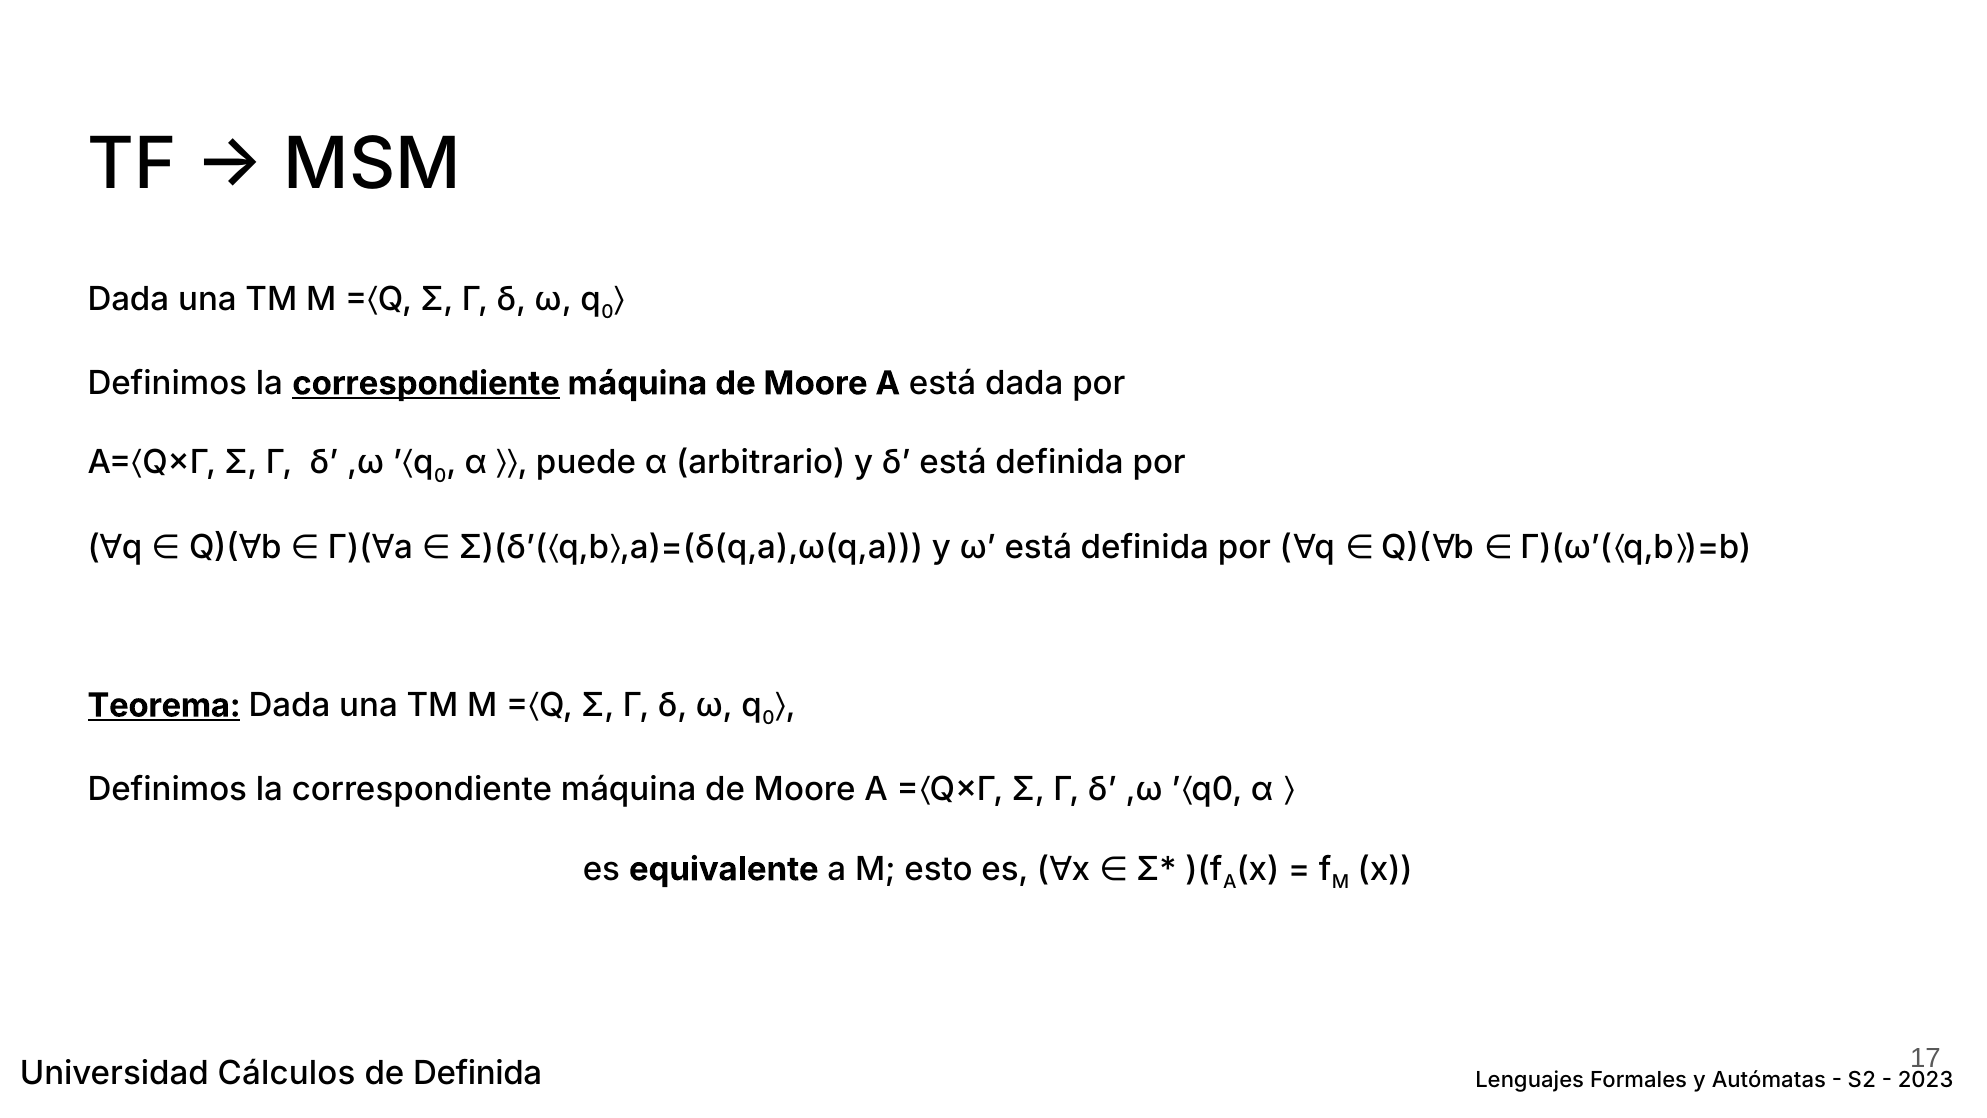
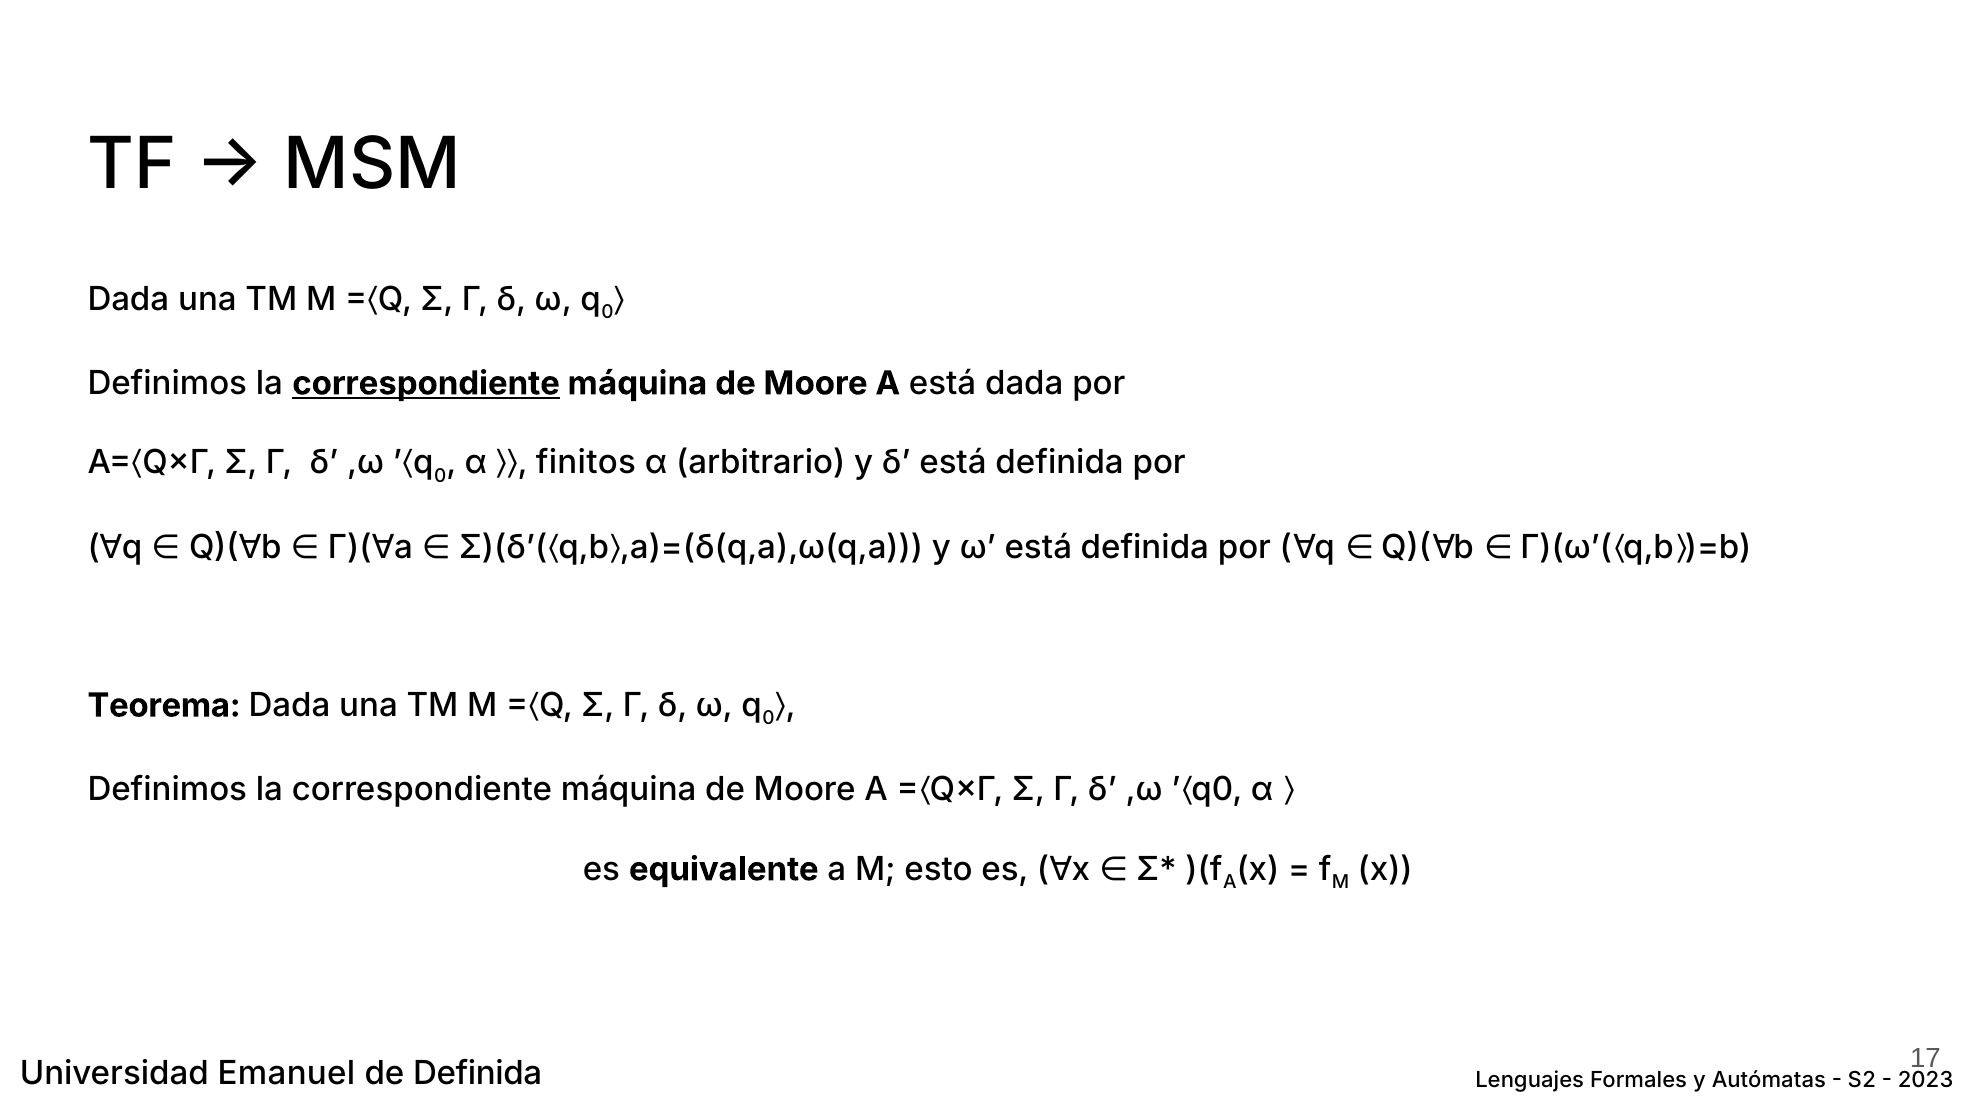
puede: puede -> finitos
Teorema underline: present -> none
Cálculos: Cálculos -> Emanuel
